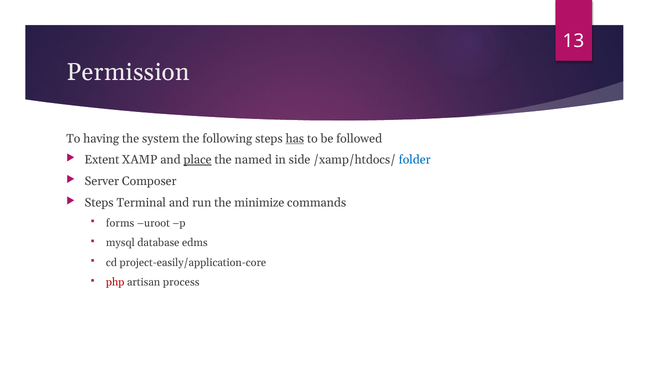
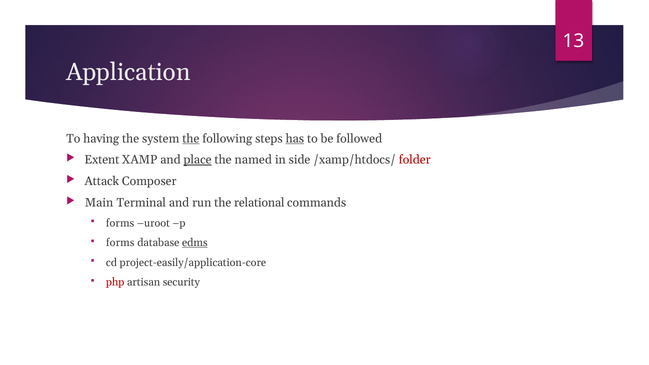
Permission: Permission -> Application
the at (191, 139) underline: none -> present
folder colour: blue -> red
Server: Server -> Attack
Steps at (99, 203): Steps -> Main
minimize: minimize -> relational
mysql at (120, 243): mysql -> forms
edms underline: none -> present
process: process -> security
